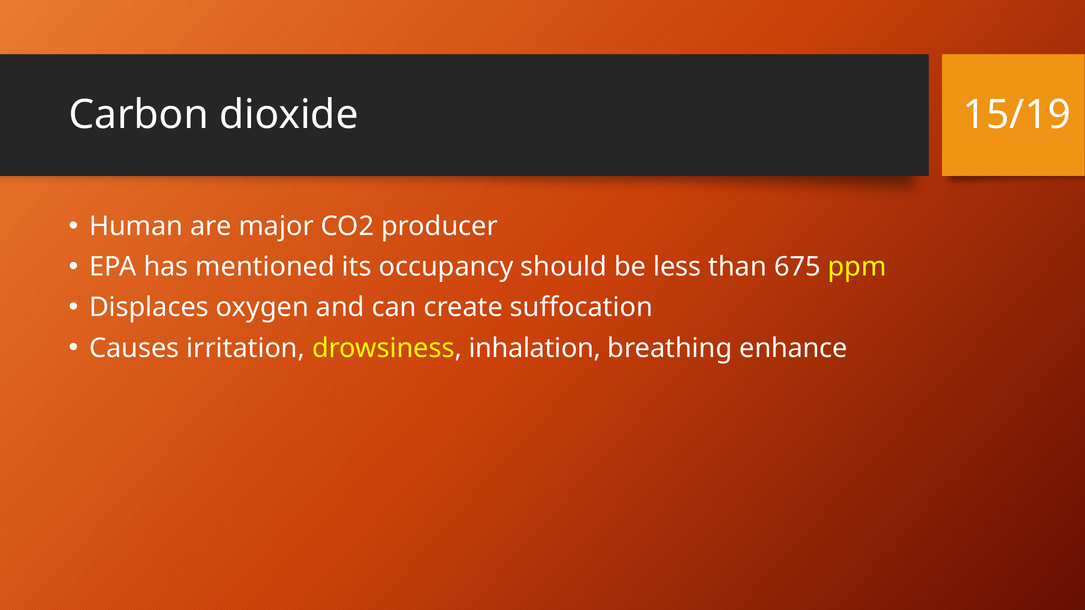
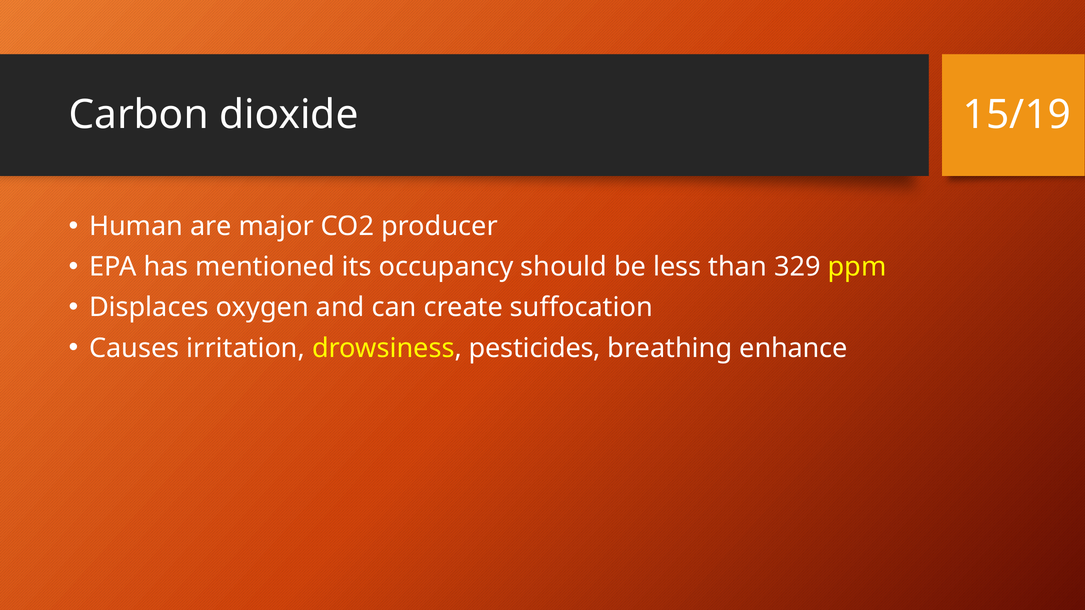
675: 675 -> 329
inhalation: inhalation -> pesticides
